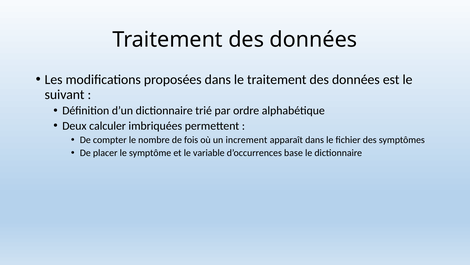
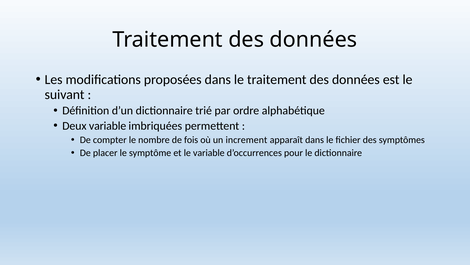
Deux calculer: calculer -> variable
base: base -> pour
